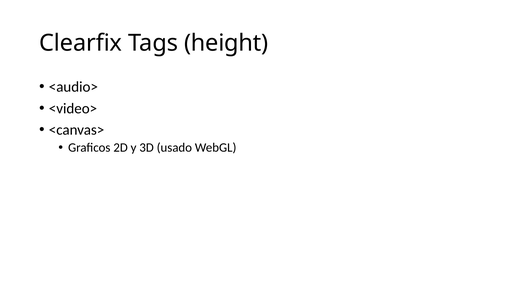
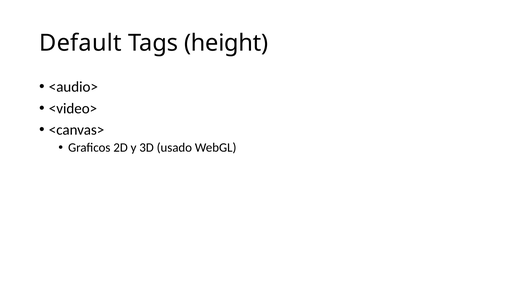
Clearfix: Clearfix -> Default
